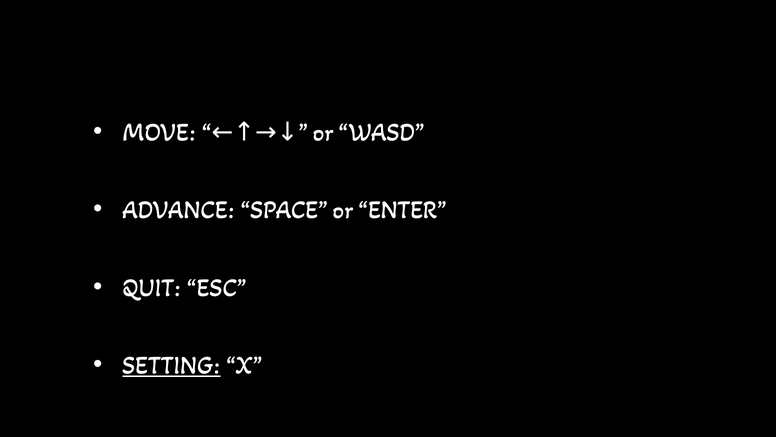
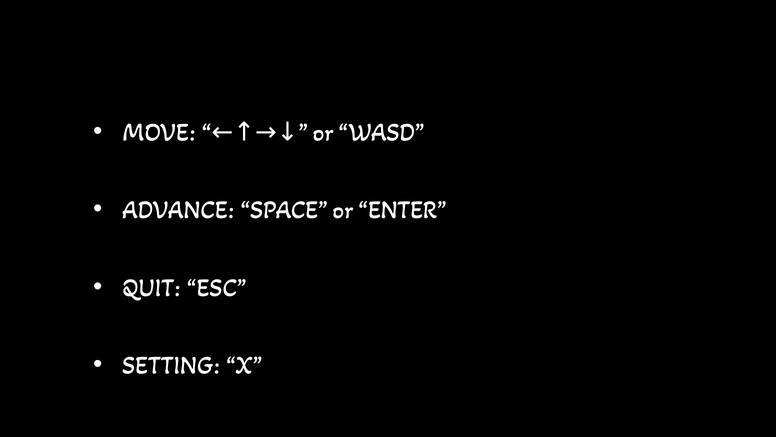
SETTING underline: present -> none
